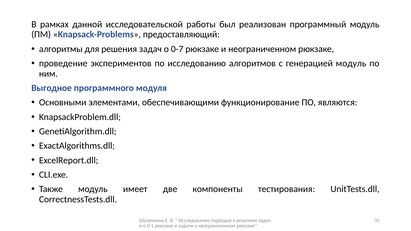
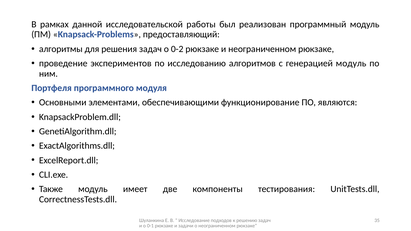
0-7: 0-7 -> 0-2
Выгодное: Выгодное -> Портфеля
